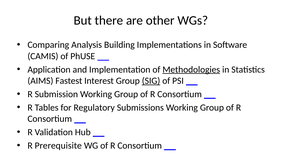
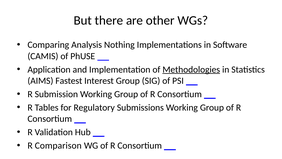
Building: Building -> Nothing
SIG underline: present -> none
Prerequisite: Prerequisite -> Comparison
